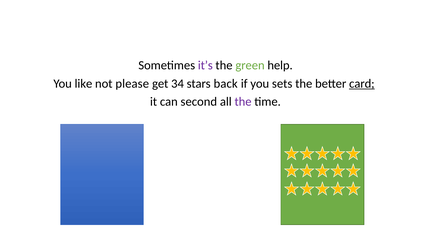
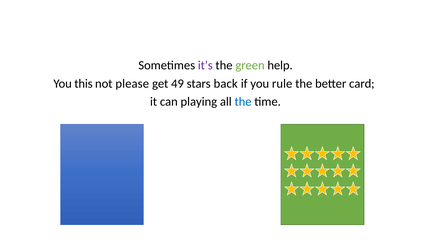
like: like -> this
34: 34 -> 49
sets: sets -> rule
card underline: present -> none
second: second -> playing
the at (243, 101) colour: purple -> blue
